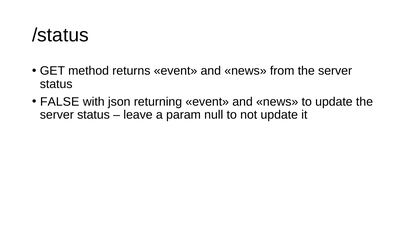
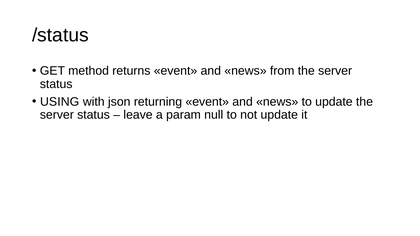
FALSE: FALSE -> USING
